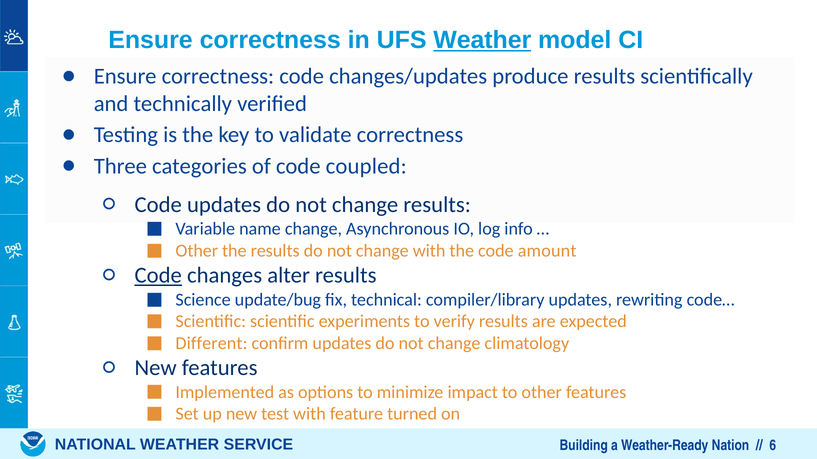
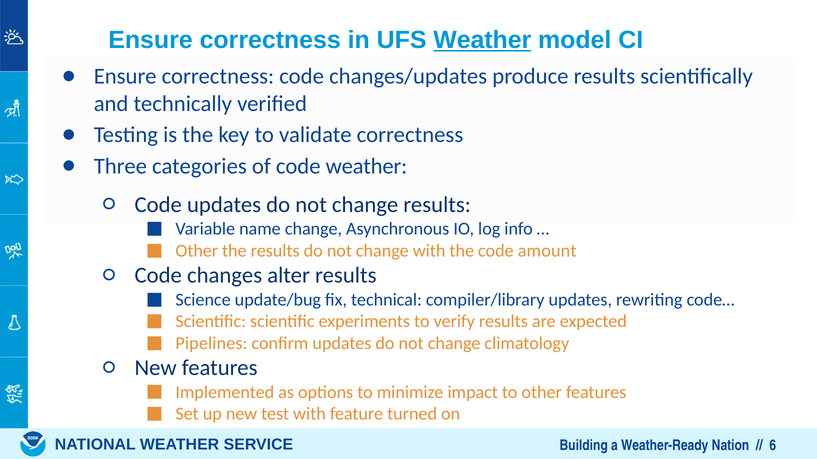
code coupled: coupled -> weather
Code at (158, 276) underline: present -> none
Different: Different -> Pipelines
